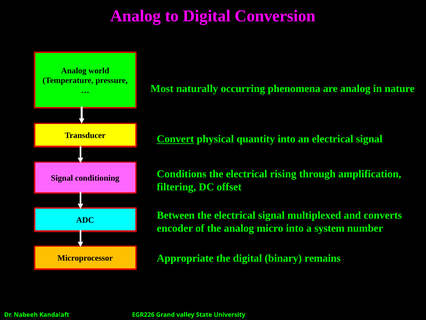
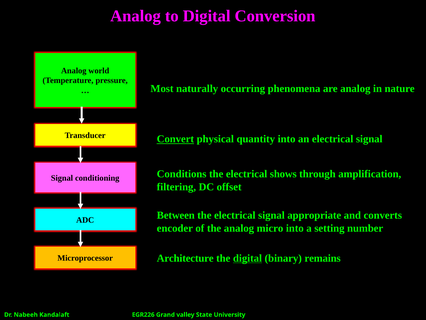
rising: rising -> shows
multiplexed: multiplexed -> appropriate
system: system -> setting
Appropriate: Appropriate -> Architecture
digital at (248, 258) underline: none -> present
